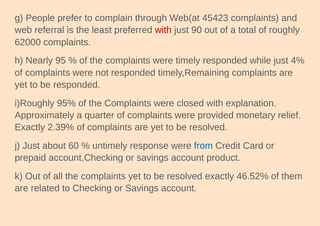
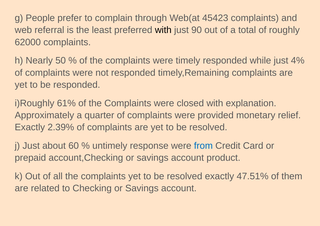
with at (163, 30) colour: red -> black
95: 95 -> 50
95%: 95% -> 61%
46.52%: 46.52% -> 47.51%
